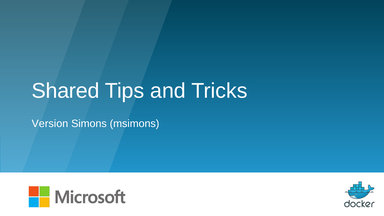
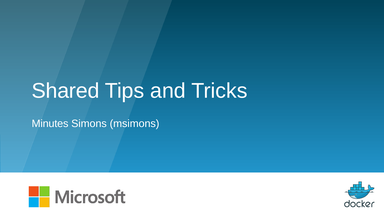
Version: Version -> Minutes
